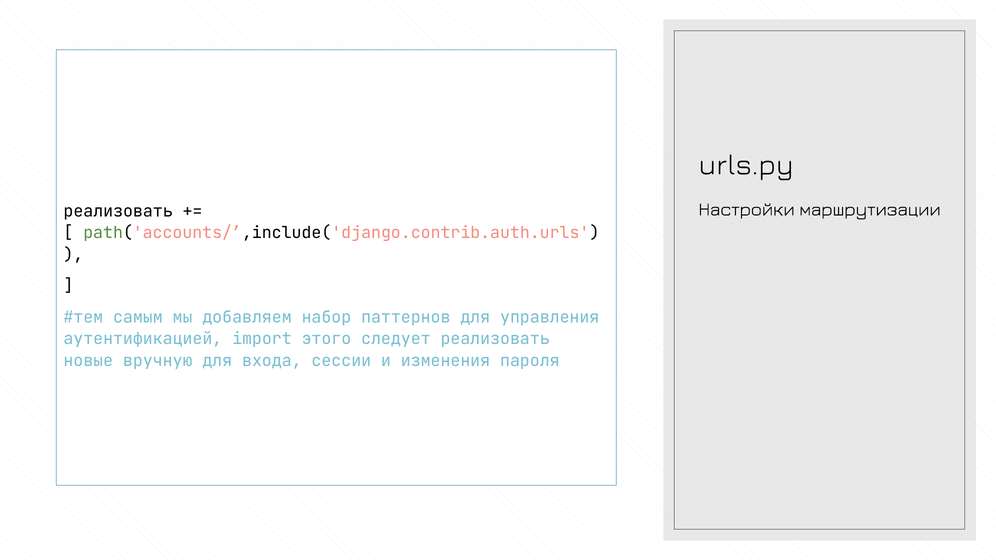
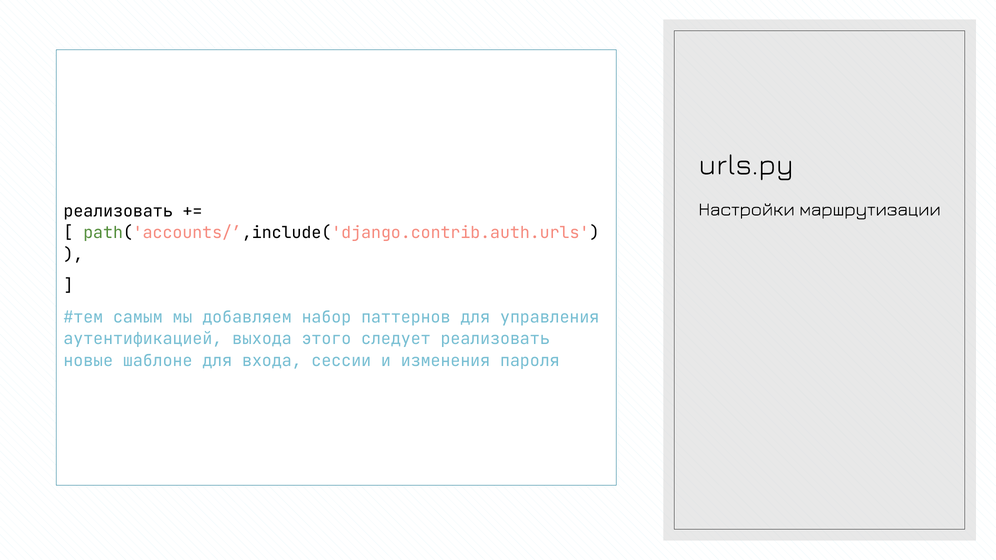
import: import -> выхода
вручную: вручную -> шаблоне
